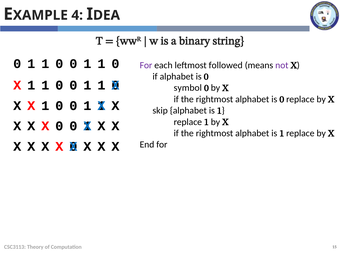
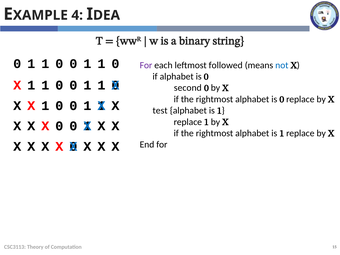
not colour: purple -> blue
symbol: symbol -> second
skip: skip -> test
